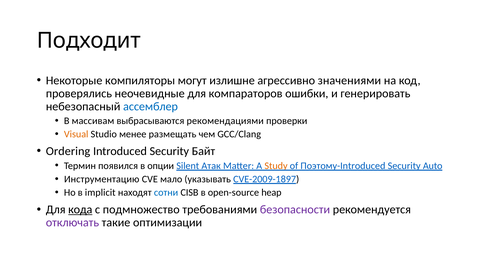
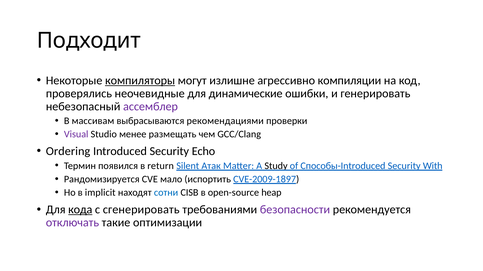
компиляторы underline: none -> present
значениями: значениями -> компиляции
компараторов: компараторов -> динамические
ассемблер colour: blue -> purple
Visual colour: orange -> purple
Байт: Байт -> Echo
опции: опции -> return
Study colour: orange -> black
Поэтому-Introduced: Поэтому-Introduced -> Способы-Introduced
Auto: Auto -> With
Инструментацию: Инструментацию -> Рандомизируется
указывать: указывать -> испортить
подмножество: подмножество -> сгенерировать
